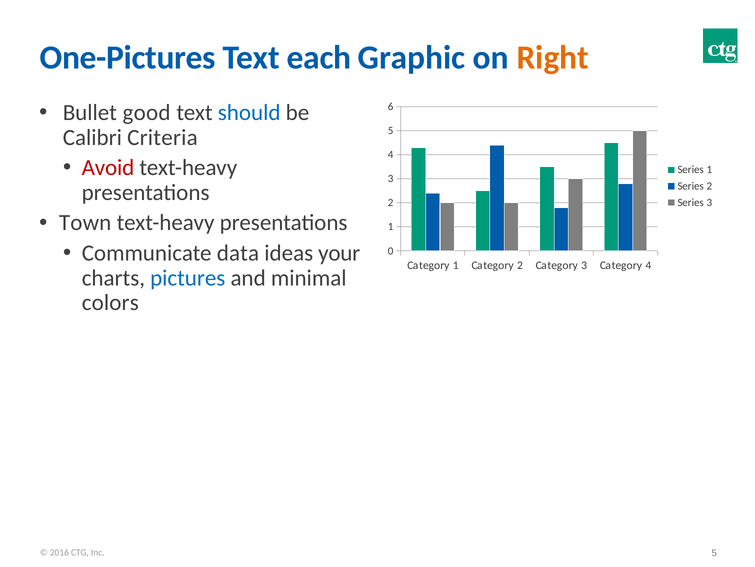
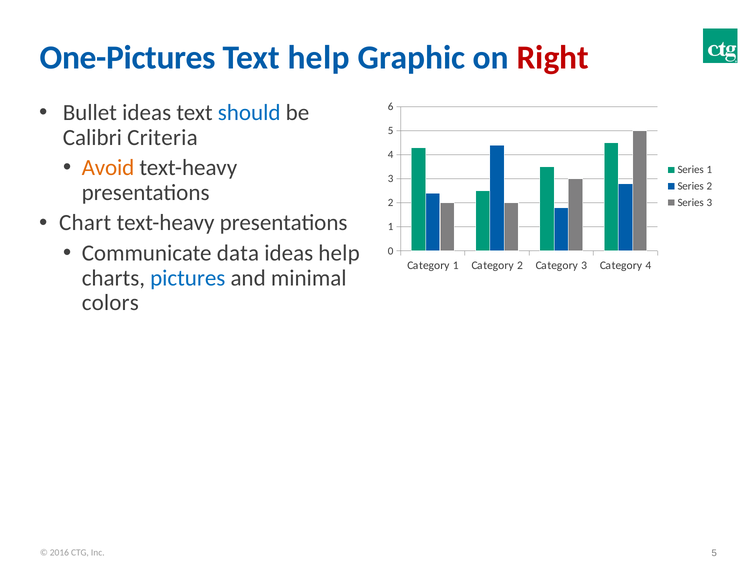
Text each: each -> help
Right colour: orange -> red
Bullet good: good -> ideas
Avoid colour: red -> orange
Town: Town -> Chart
ideas your: your -> help
